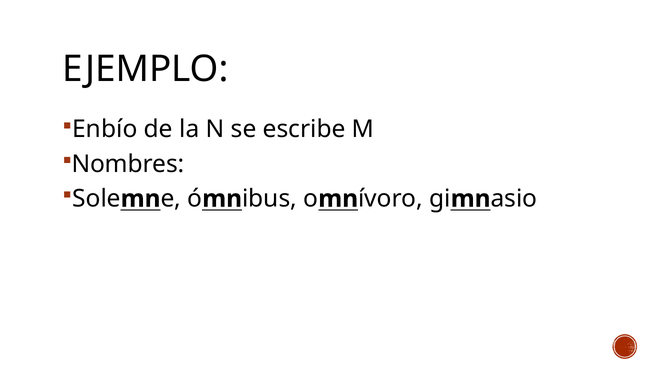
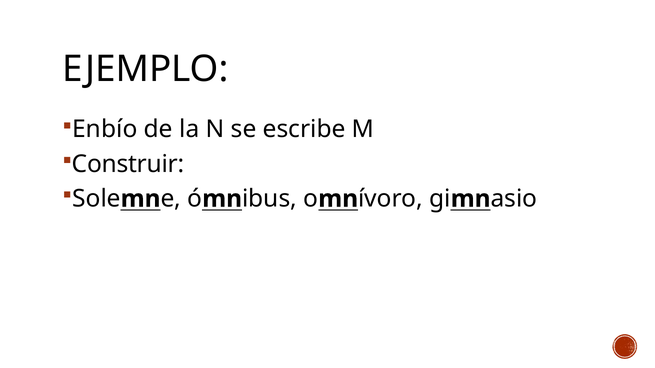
Nombres: Nombres -> Construir
